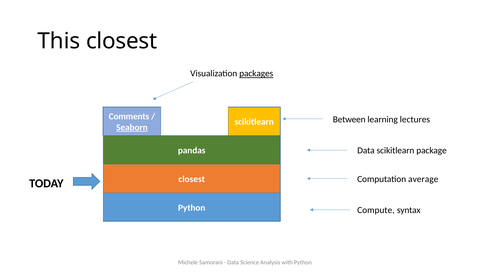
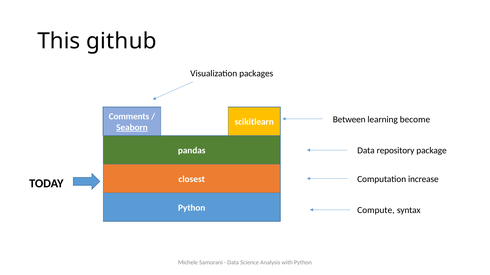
This closest: closest -> github
packages underline: present -> none
lectures: lectures -> become
Data scikitlearn: scikitlearn -> repository
average: average -> increase
